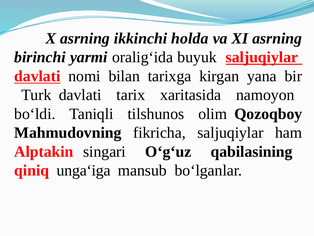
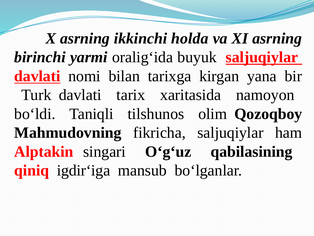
unga‘iga: unga‘iga -> igdir‘iga
